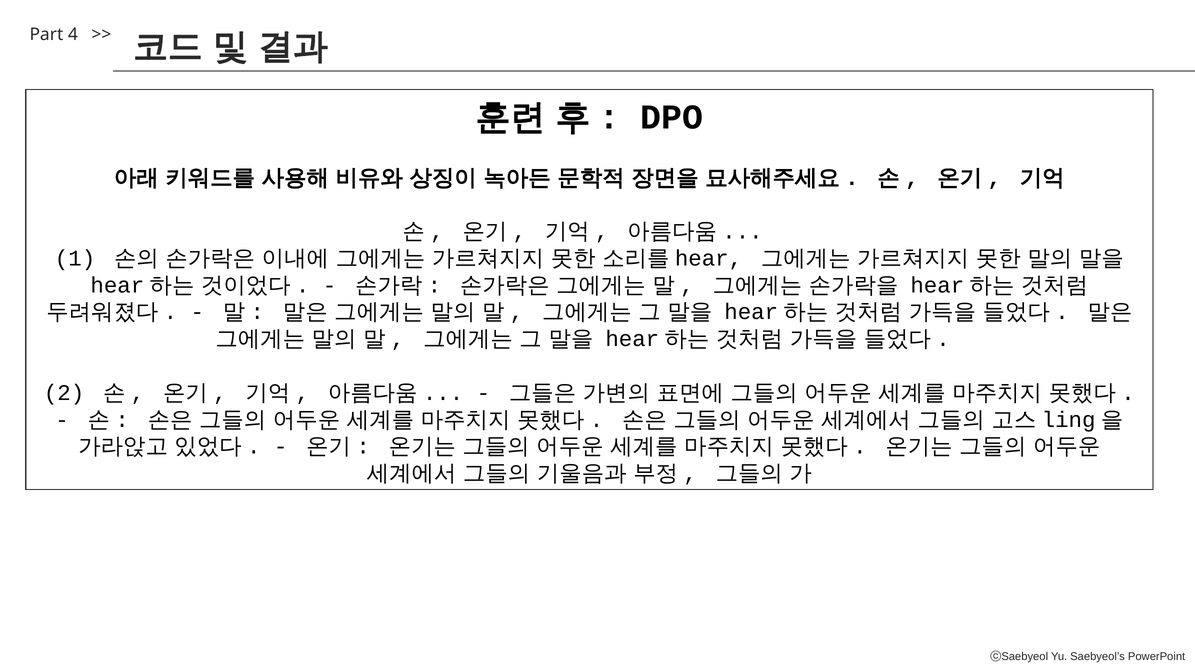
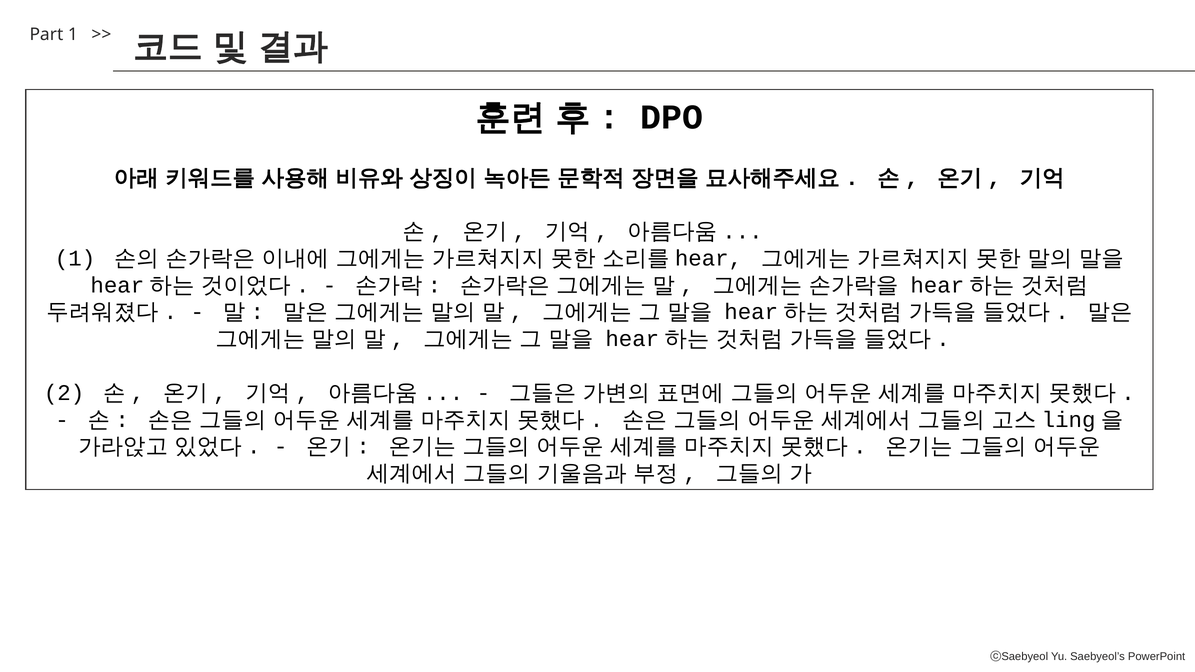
Part 4: 4 -> 1
